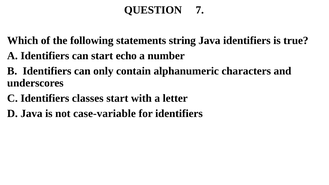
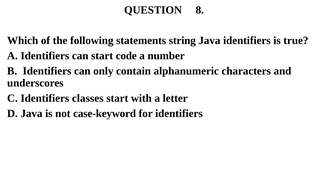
7: 7 -> 8
echo: echo -> code
case-variable: case-variable -> case-keyword
